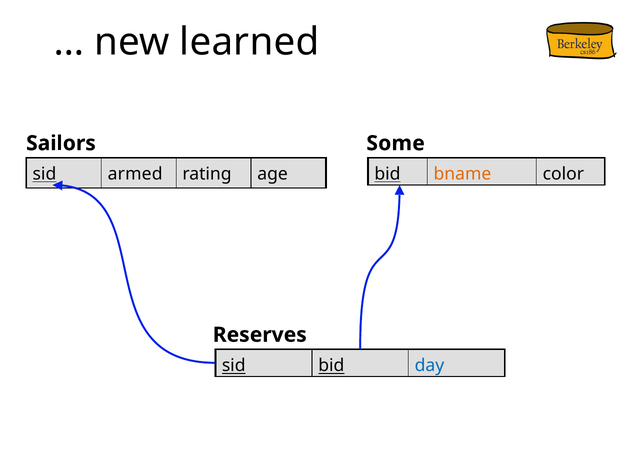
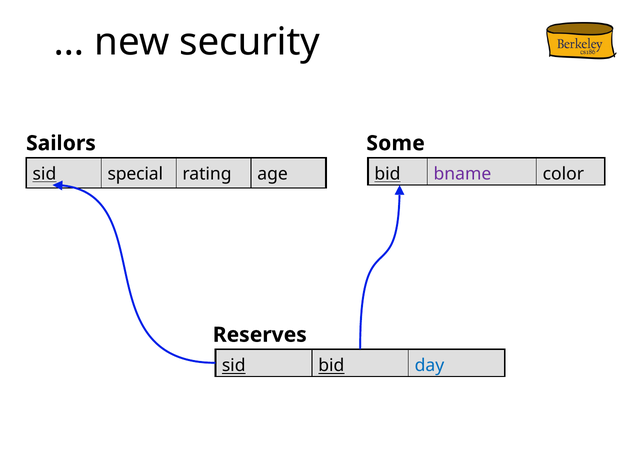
learned: learned -> security
armed: armed -> special
bname colour: orange -> purple
